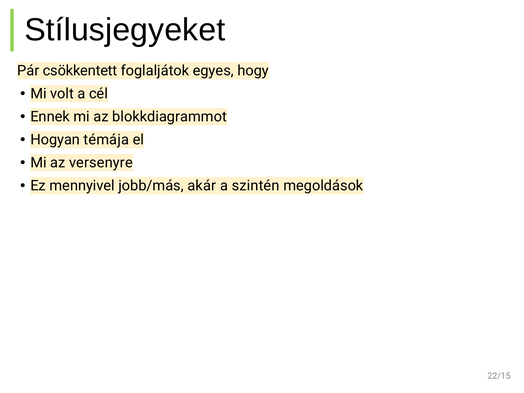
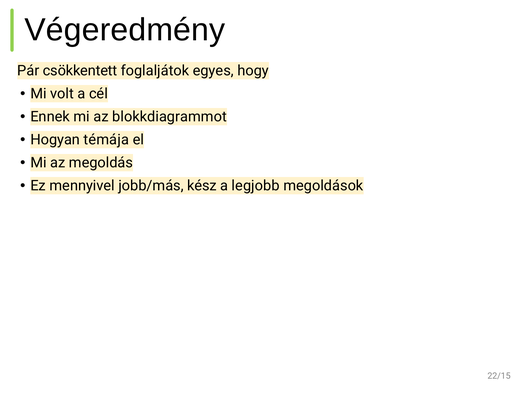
Stílusjegyeket: Stílusjegyeket -> Végeredmény
versenyre: versenyre -> megoldás
akár: akár -> kész
szintén: szintén -> legjobb
